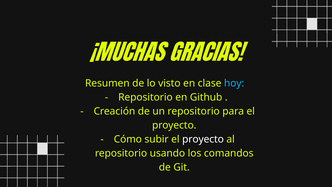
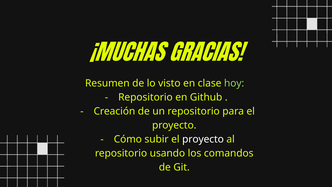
hoy colour: light blue -> light green
